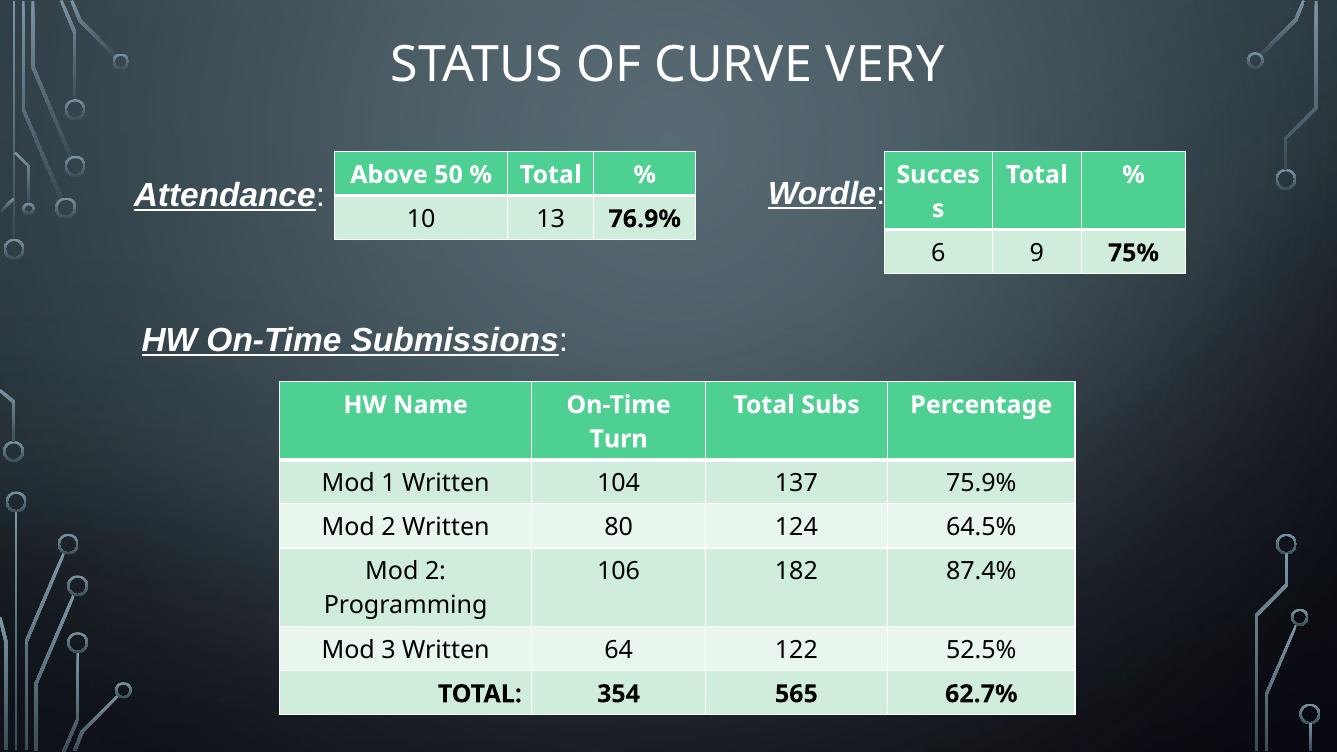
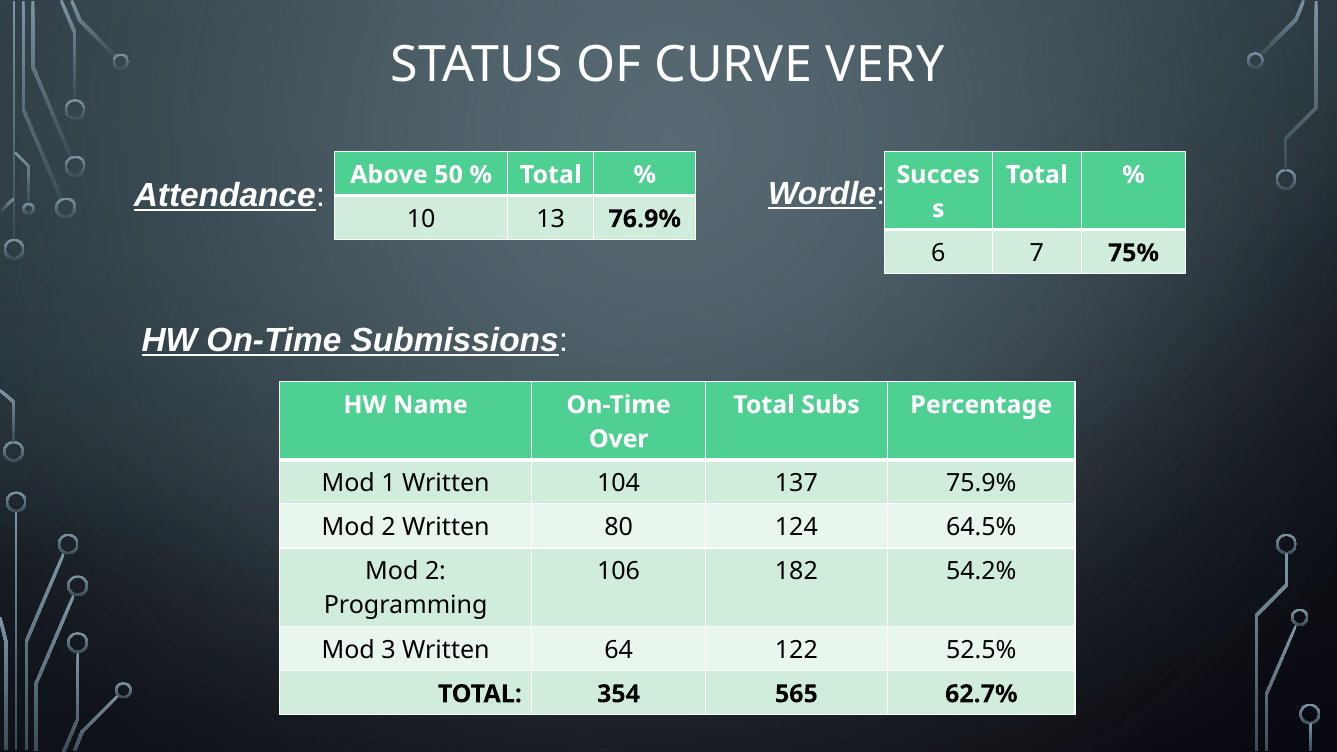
9: 9 -> 7
Turn: Turn -> Over
87.4%: 87.4% -> 54.2%
